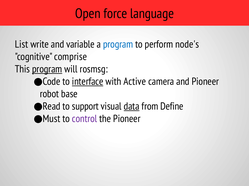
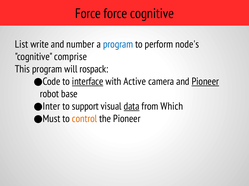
Open at (88, 14): Open -> Force
force language: language -> cognitive
variable: variable -> number
program at (47, 69) underline: present -> none
rosmsg: rosmsg -> rospack
Pioneer at (205, 82) underline: none -> present
Read: Read -> Inter
Define: Define -> Which
control colour: purple -> orange
